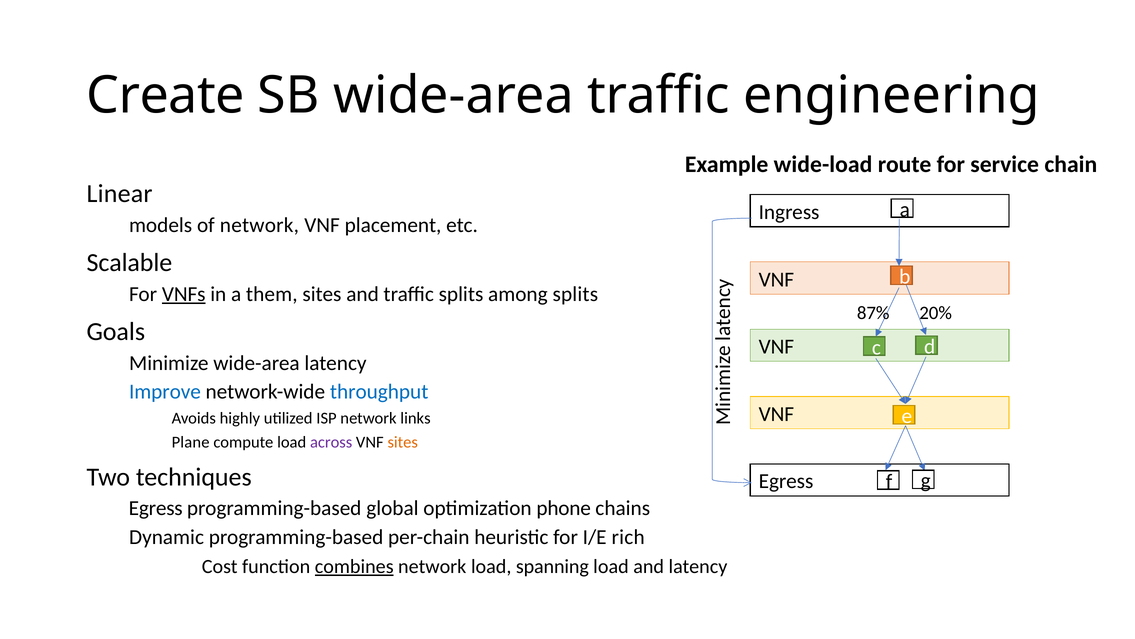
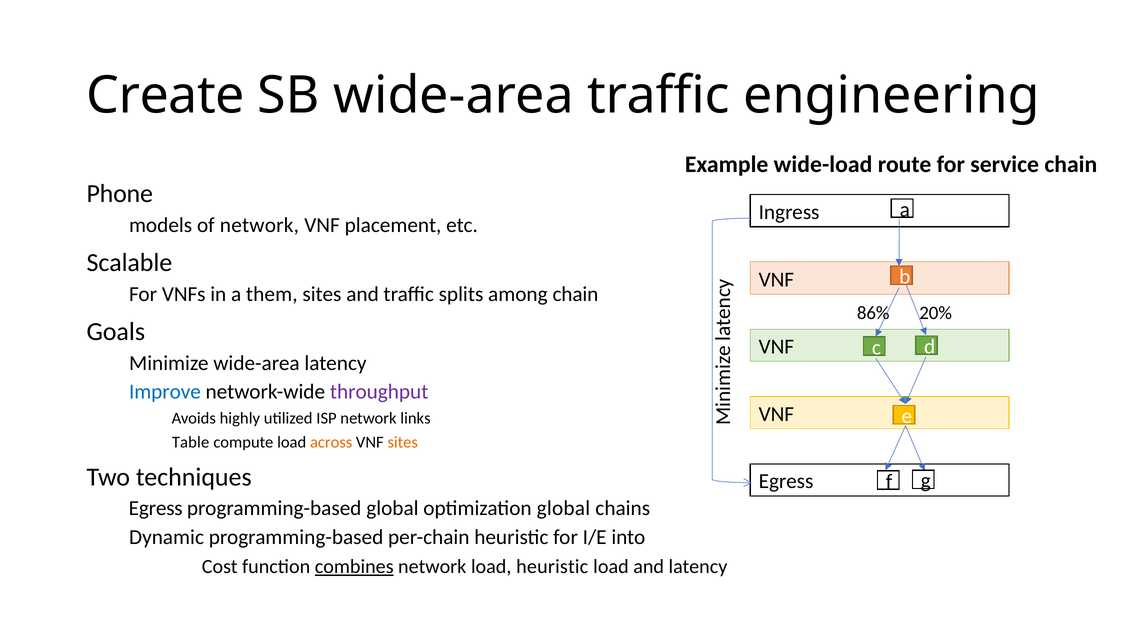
Linear: Linear -> Phone
VNFs underline: present -> none
among splits: splits -> chain
87%: 87% -> 86%
throughput colour: blue -> purple
Plane: Plane -> Table
across colour: purple -> orange
optimization phone: phone -> global
rich: rich -> into
load spanning: spanning -> heuristic
